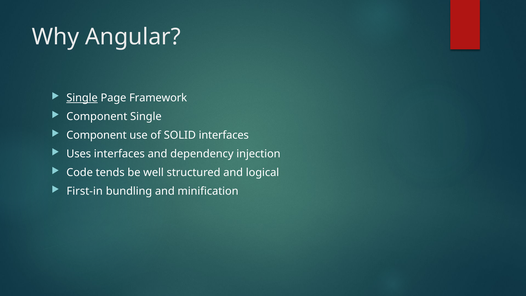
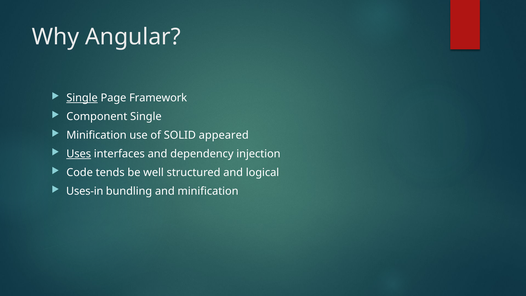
Component at (96, 135): Component -> Minification
SOLID interfaces: interfaces -> appeared
Uses underline: none -> present
First-in: First-in -> Uses-in
